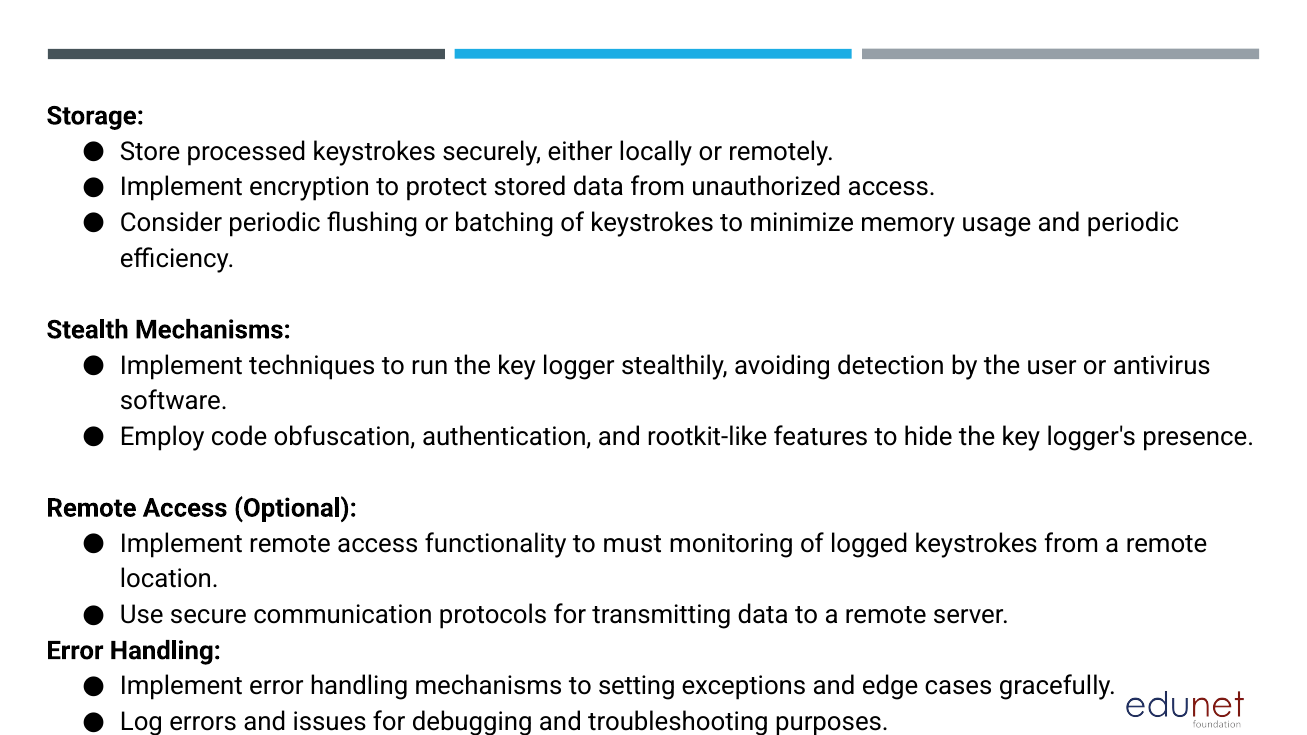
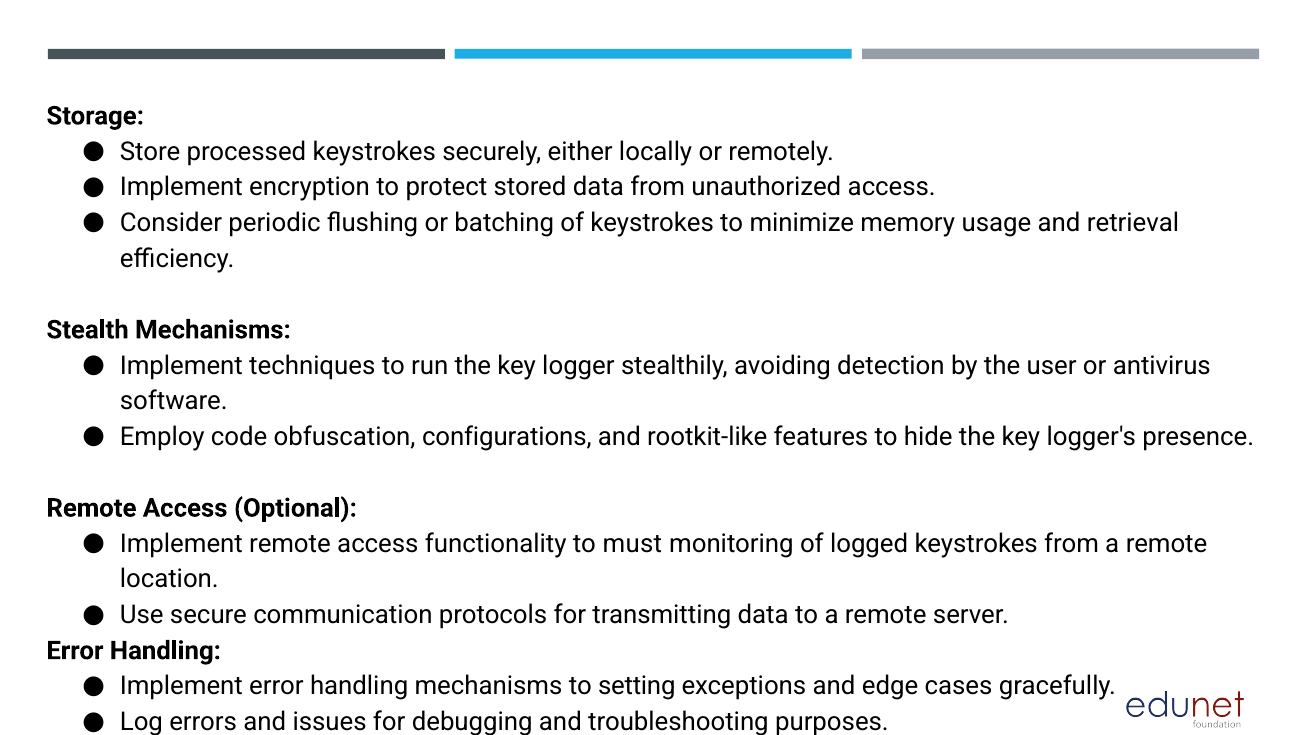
and periodic: periodic -> retrieval
authentication: authentication -> configurations
